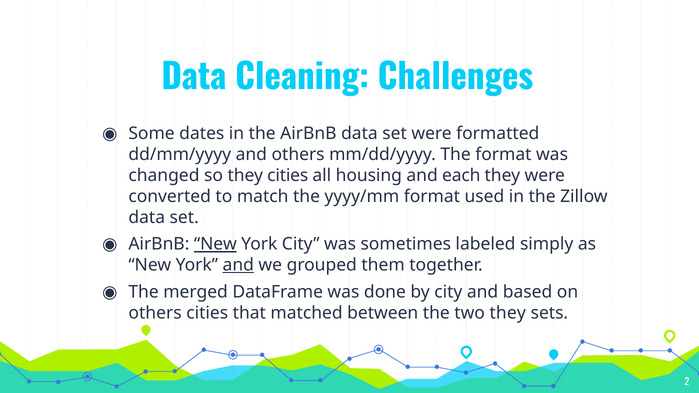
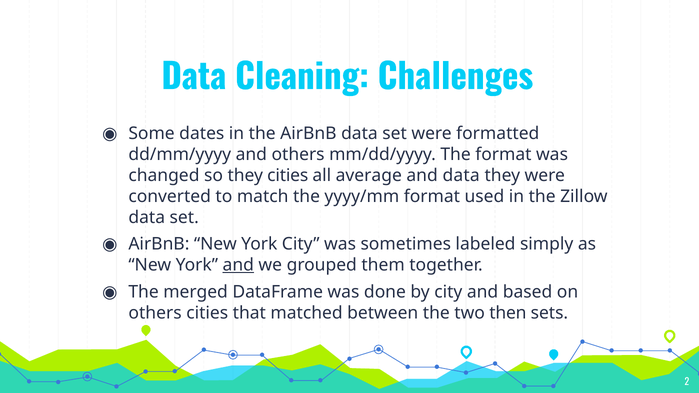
housing: housing -> average
and each: each -> data
New at (215, 244) underline: present -> none
two they: they -> then
